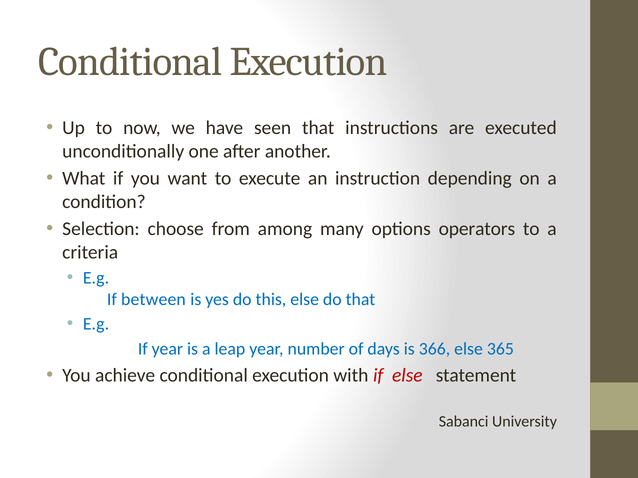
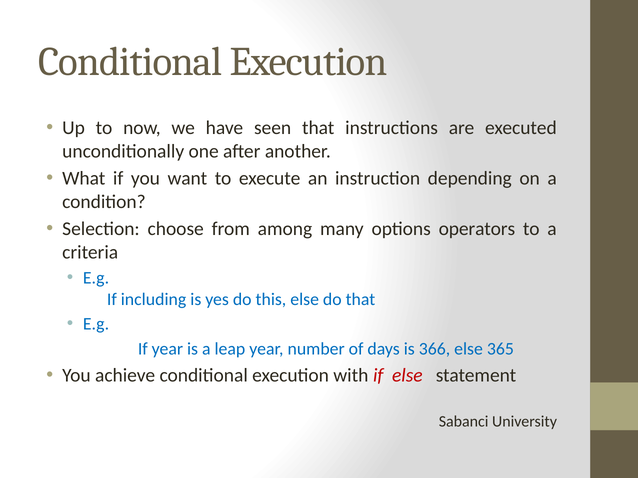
between: between -> including
